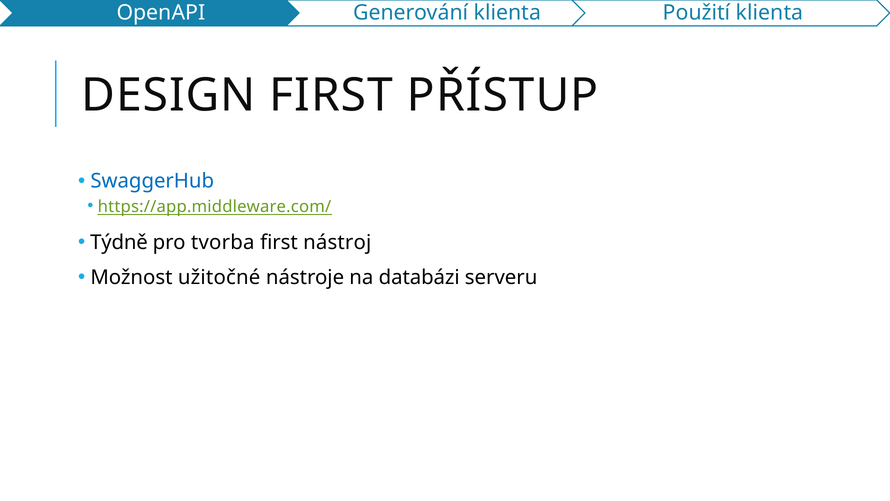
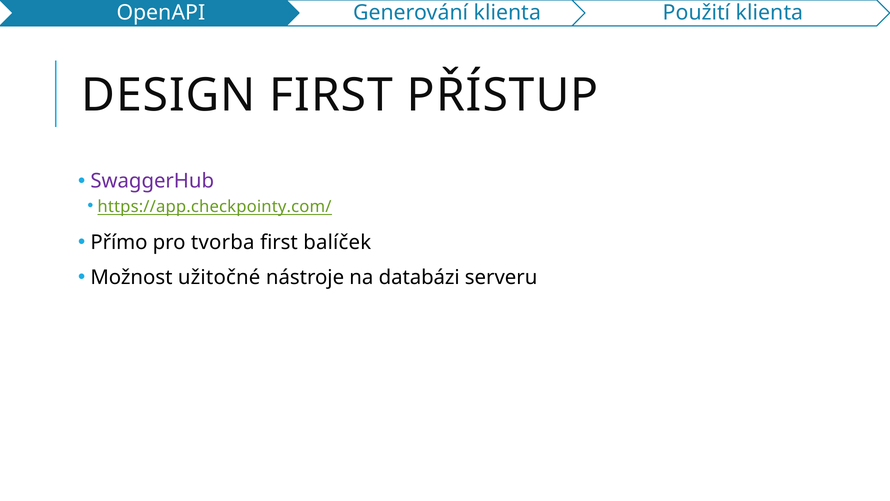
SwaggerHub colour: blue -> purple
https://app.middleware.com/: https://app.middleware.com/ -> https://app.checkpointy.com/
Týdně: Týdně -> Přímo
nástroj: nástroj -> balíček
